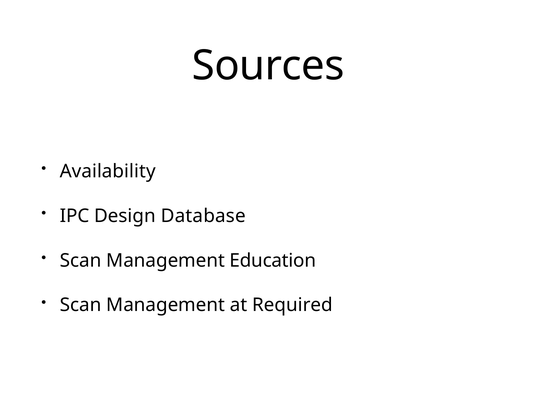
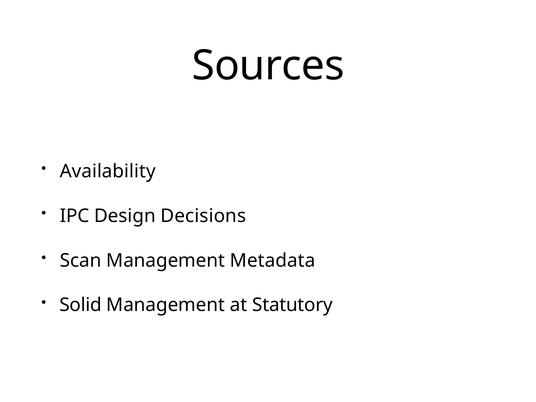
Database: Database -> Decisions
Education: Education -> Metadata
Scan at (81, 305): Scan -> Solid
Required: Required -> Statutory
